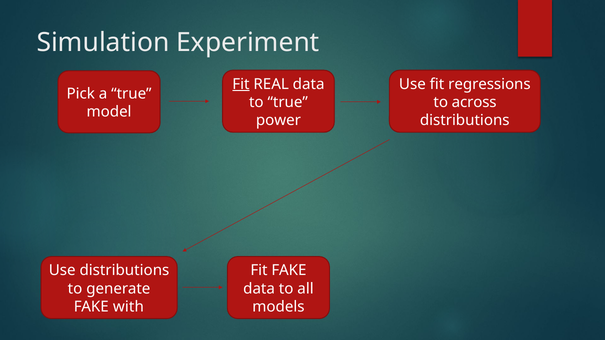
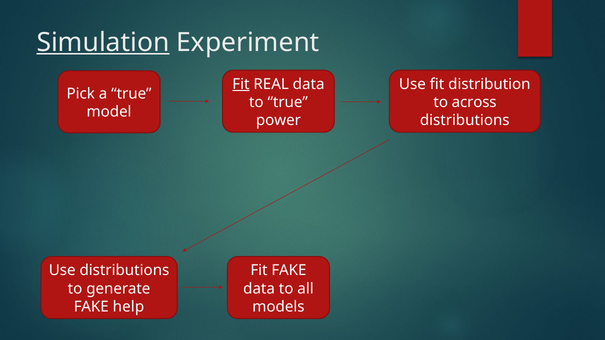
Simulation underline: none -> present
regressions: regressions -> distribution
with: with -> help
